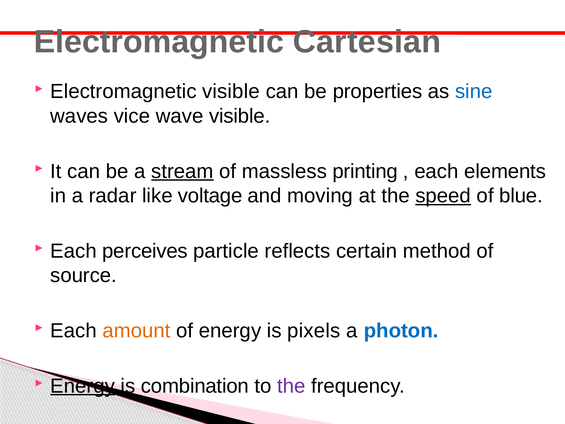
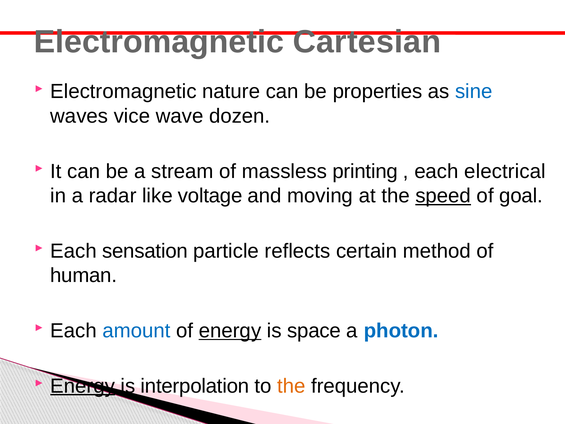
Electromagnetic visible: visible -> nature
wave visible: visible -> dozen
stream underline: present -> none
elements: elements -> electrical
blue: blue -> goal
perceives: perceives -> sensation
source: source -> human
amount colour: orange -> blue
energy at (230, 331) underline: none -> present
pixels: pixels -> space
combination: combination -> interpolation
the at (291, 386) colour: purple -> orange
